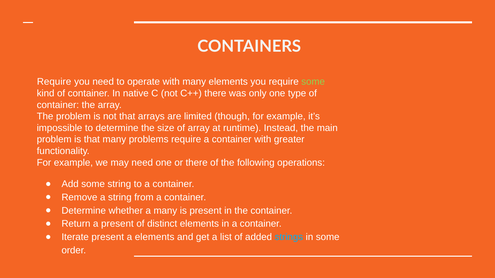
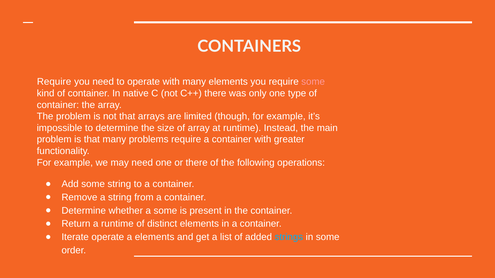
some at (313, 82) colour: light green -> pink
a many: many -> some
a present: present -> runtime
Iterate present: present -> operate
